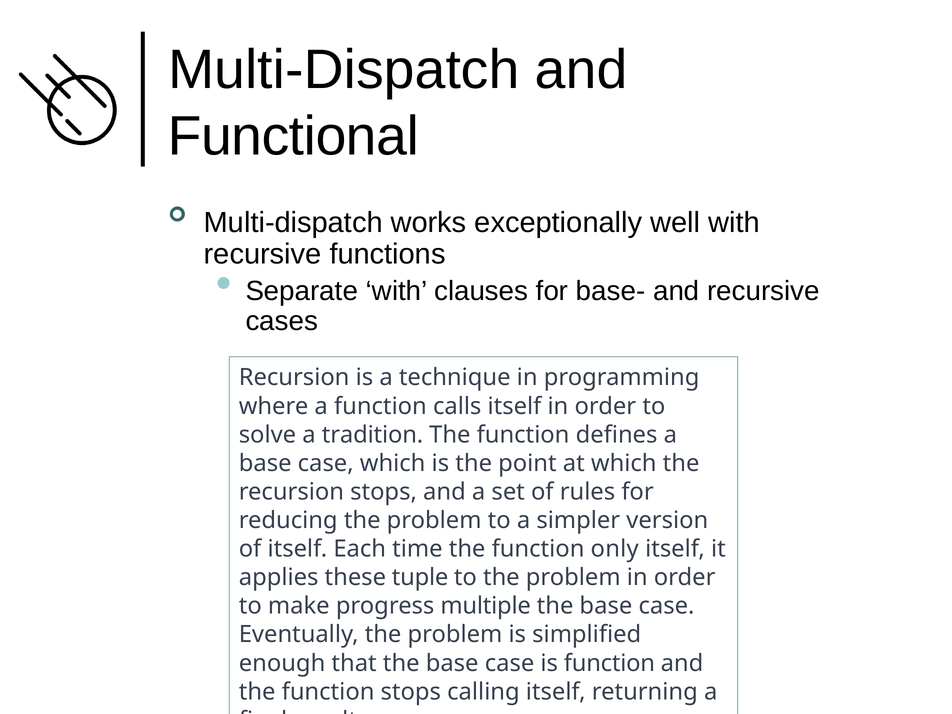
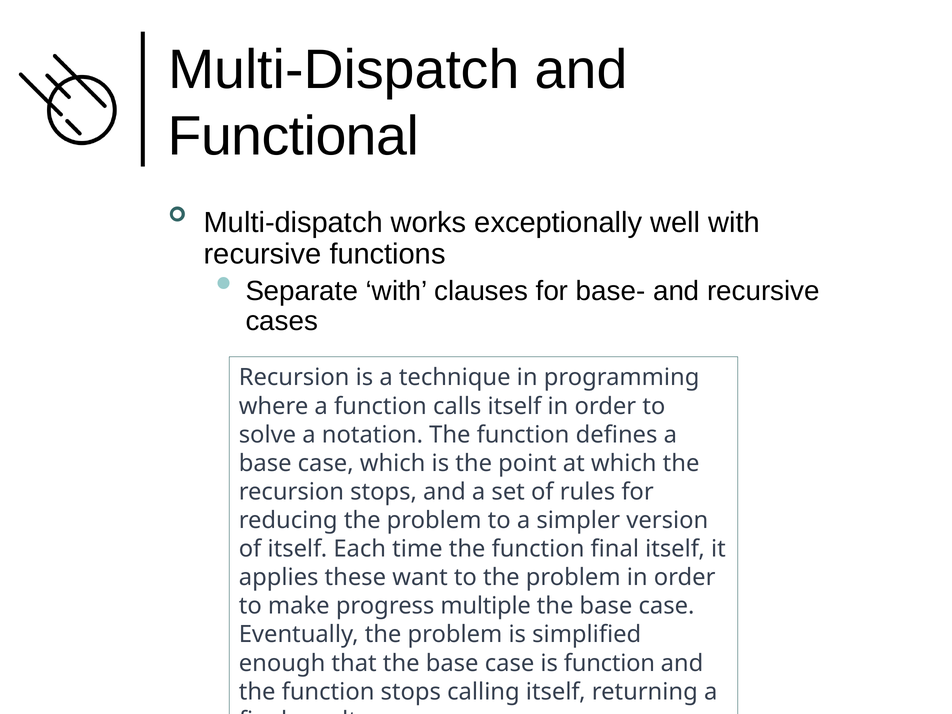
tradition: tradition -> notation
function only: only -> final
tuple: tuple -> want
